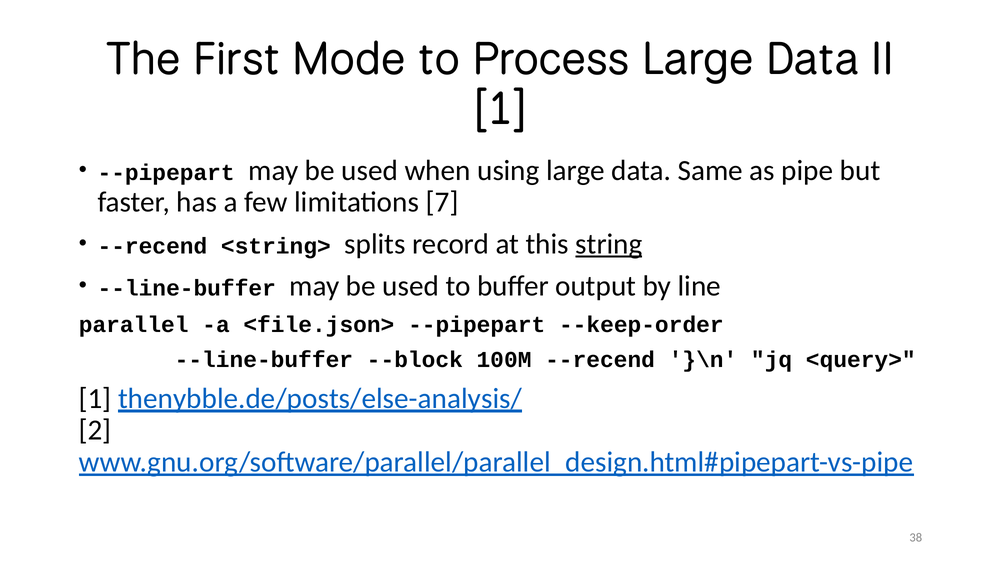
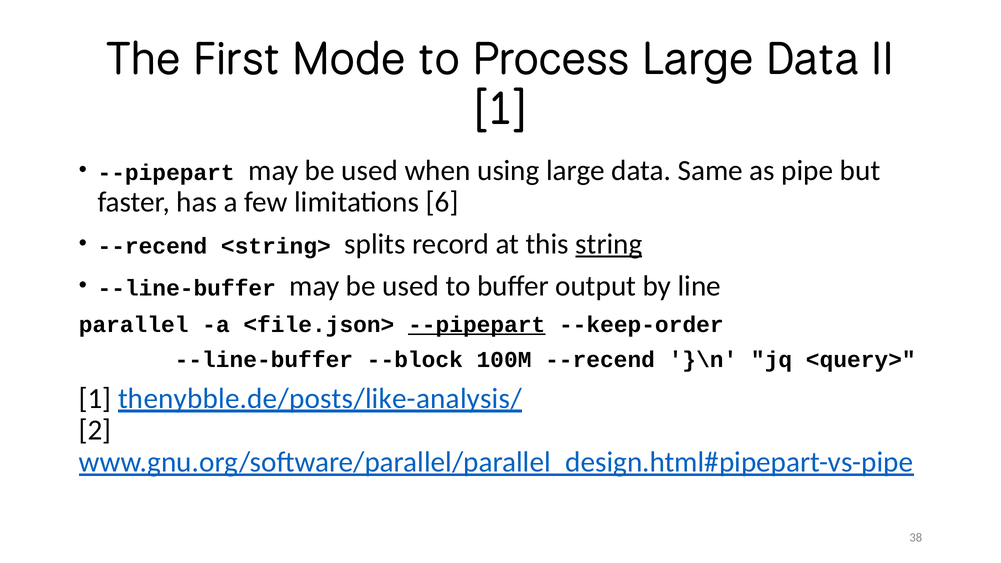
7: 7 -> 6
--pipepart at (477, 325) underline: none -> present
thenybble.de/posts/else-analysis/: thenybble.de/posts/else-analysis/ -> thenybble.de/posts/like-analysis/
